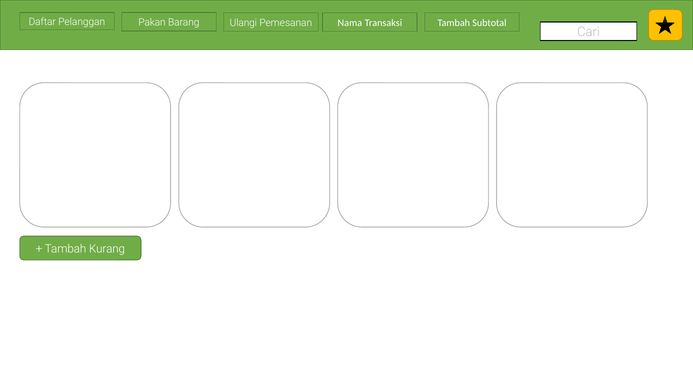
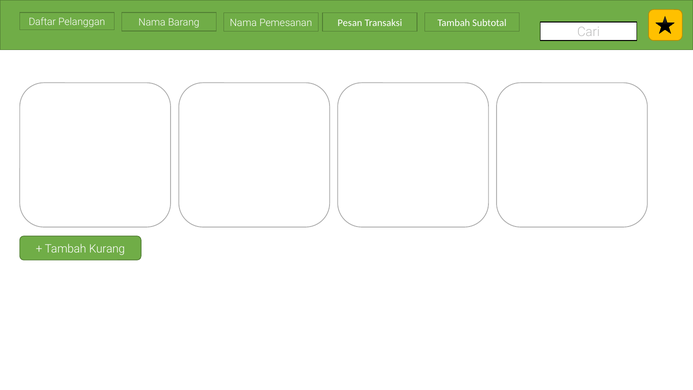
Pelanggan Pakan: Pakan -> Nama
Barang Ulangi: Ulangi -> Nama
Nama: Nama -> Pesan
